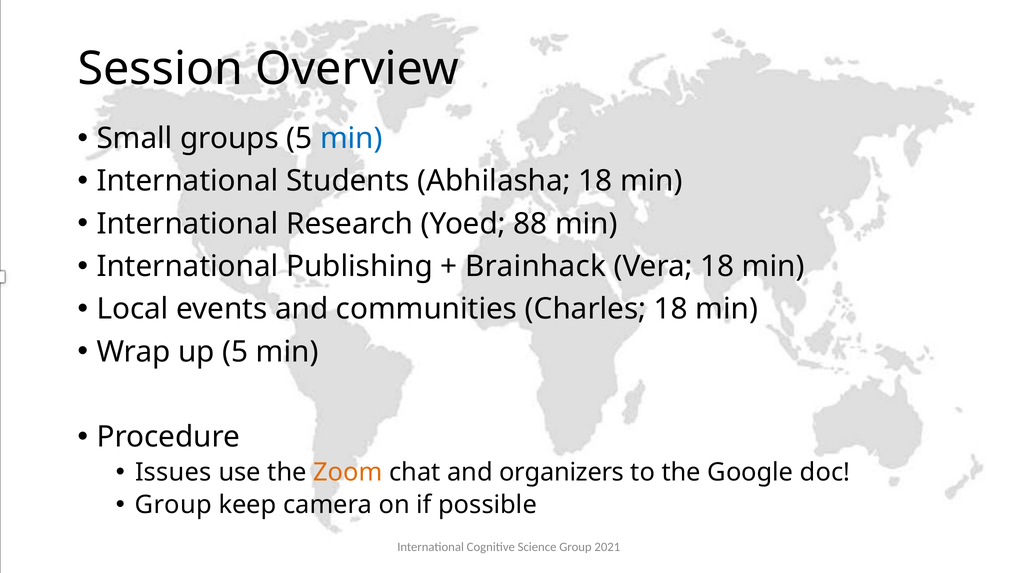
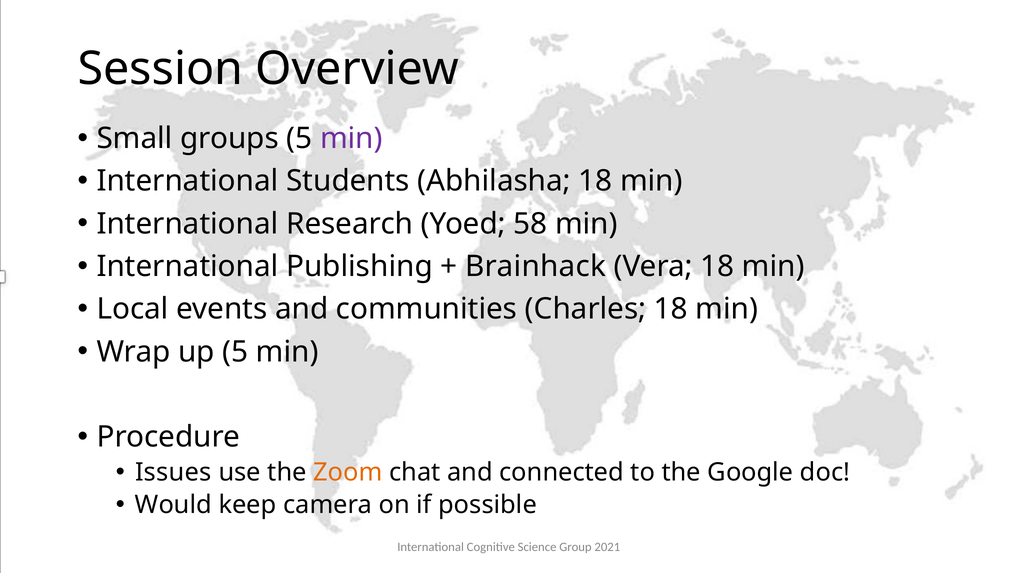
min at (351, 138) colour: blue -> purple
88: 88 -> 58
organizers: organizers -> connected
Group at (173, 505): Group -> Would
